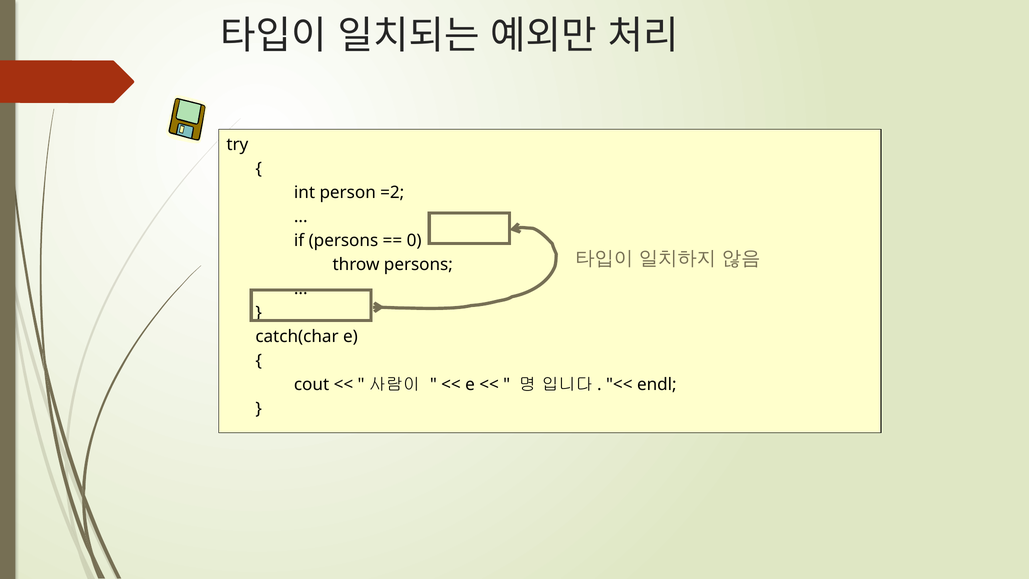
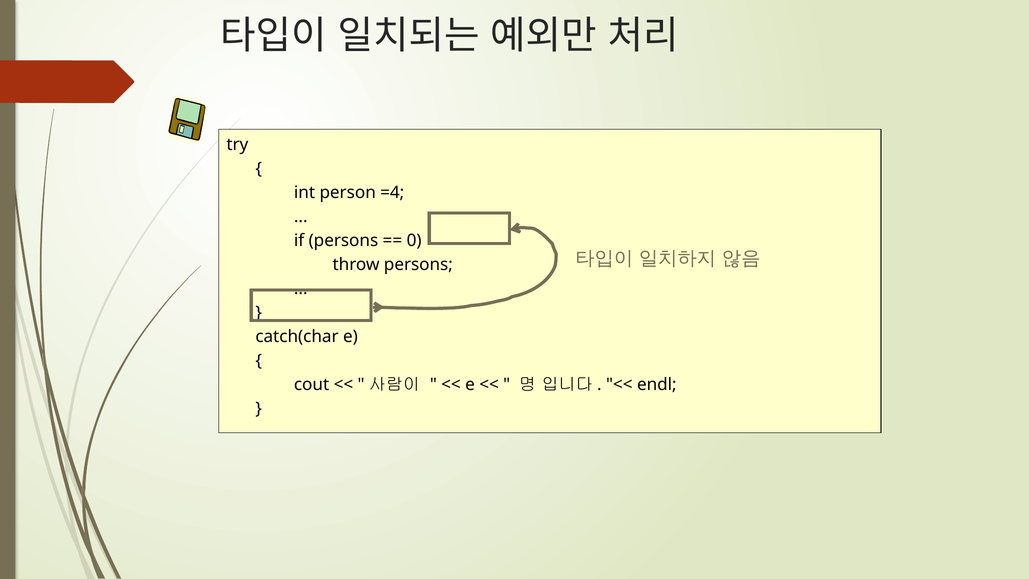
=2: =2 -> =4
